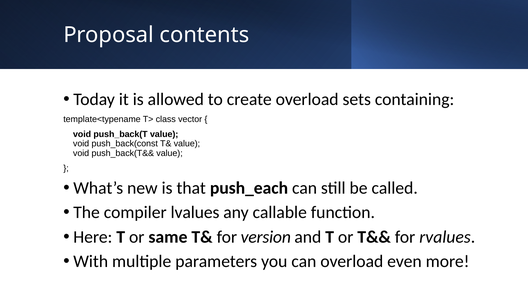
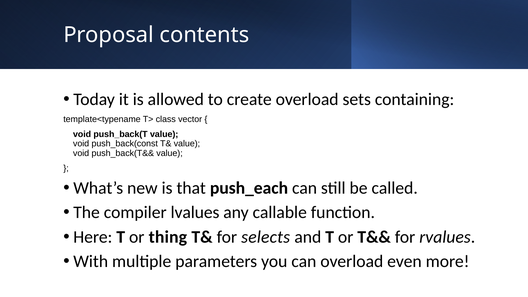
same: same -> thing
version: version -> selects
